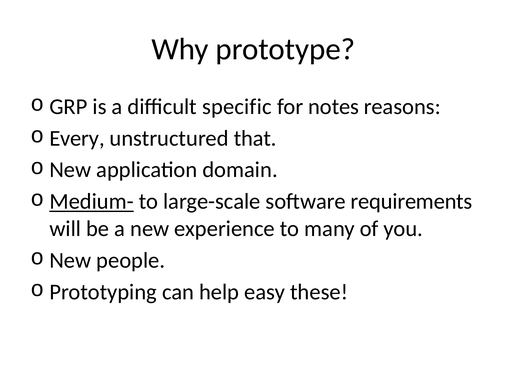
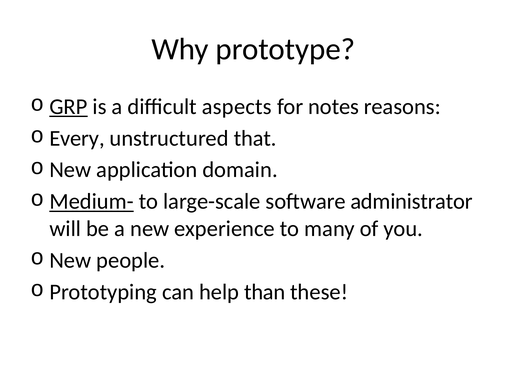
GRP underline: none -> present
specific: specific -> aspects
requirements: requirements -> administrator
easy: easy -> than
